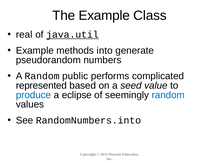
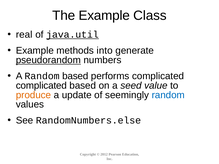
pseudorandom underline: none -> present
Random public: public -> based
represented at (41, 86): represented -> complicated
produce colour: blue -> orange
eclipse: eclipse -> update
RandomNumbers.into: RandomNumbers.into -> RandomNumbers.else
